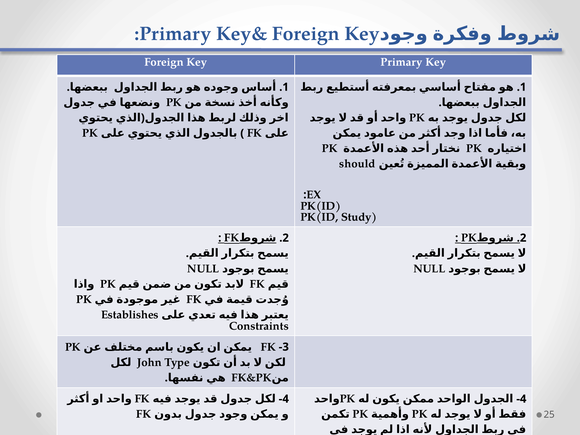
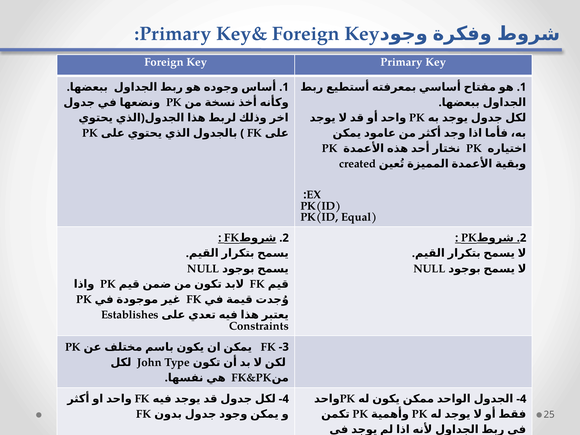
should: should -> created
Study: Study -> Equal
